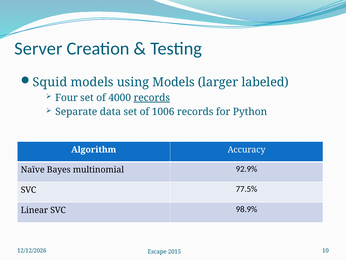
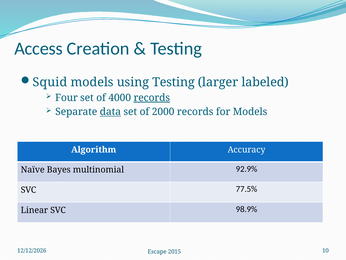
Server: Server -> Access
using Models: Models -> Testing
data underline: none -> present
1006: 1006 -> 2000
for Python: Python -> Models
